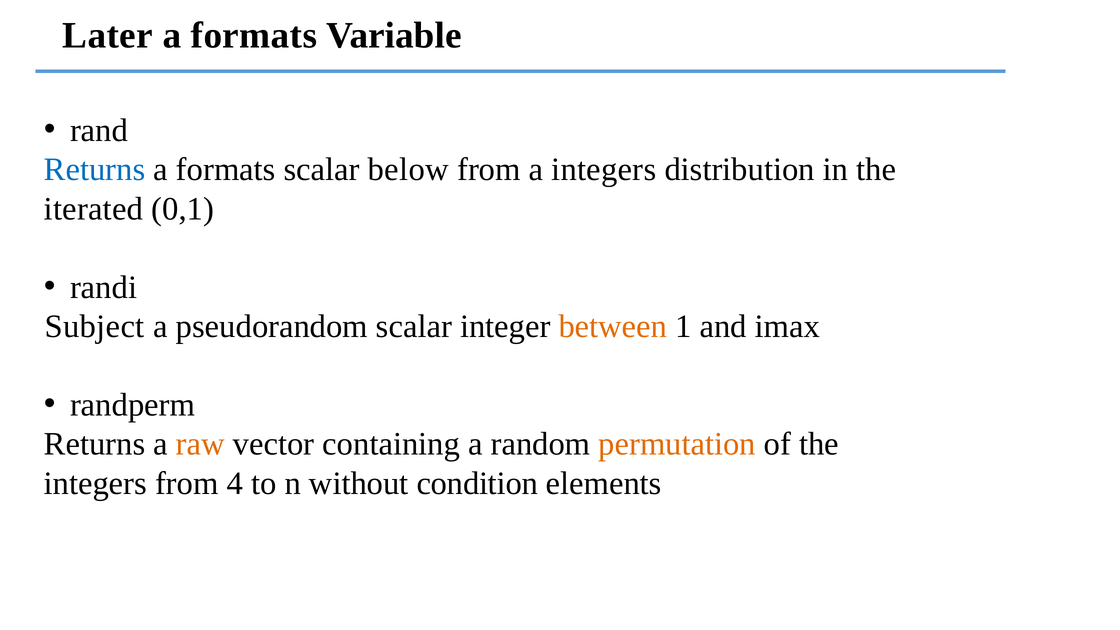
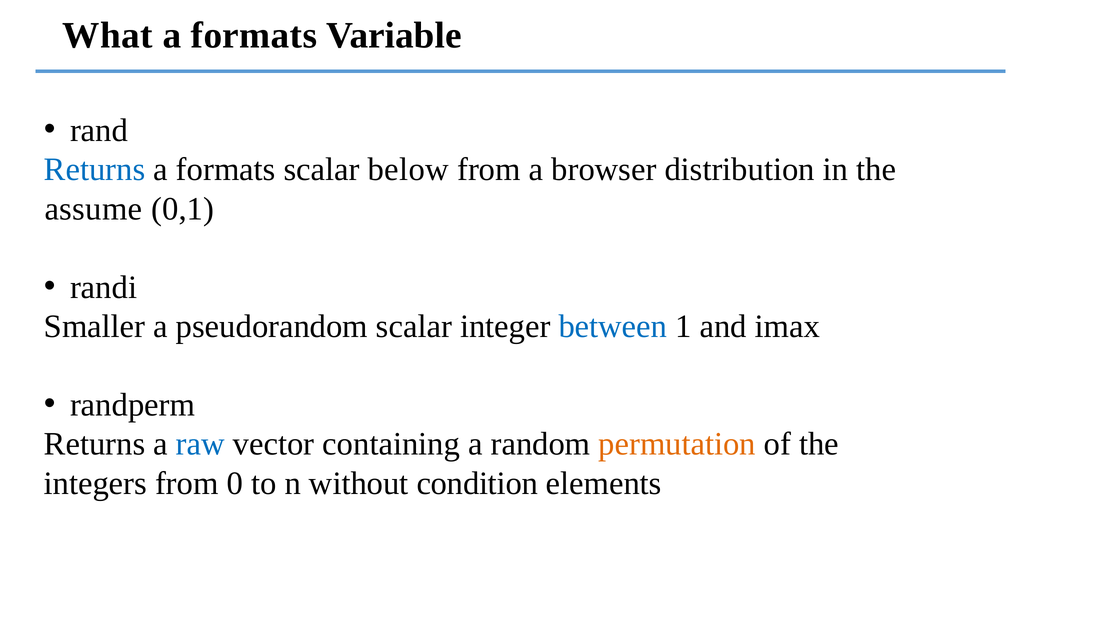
Later: Later -> What
a integers: integers -> browser
iterated: iterated -> assume
Subject: Subject -> Smaller
between colour: orange -> blue
raw colour: orange -> blue
4: 4 -> 0
